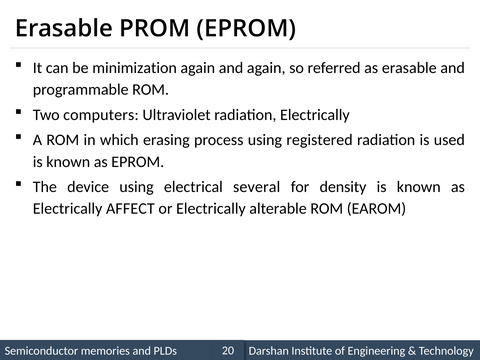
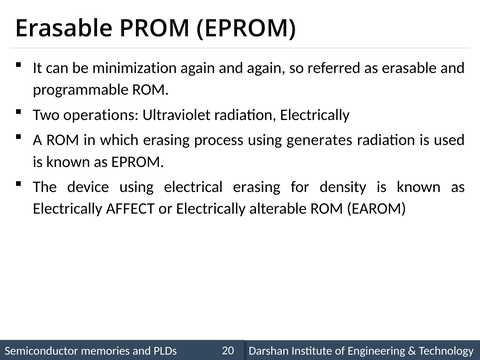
computers: computers -> operations
registered: registered -> generates
electrical several: several -> erasing
